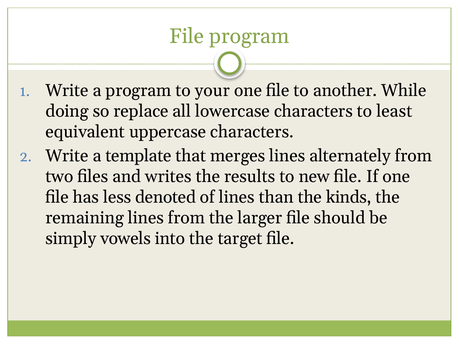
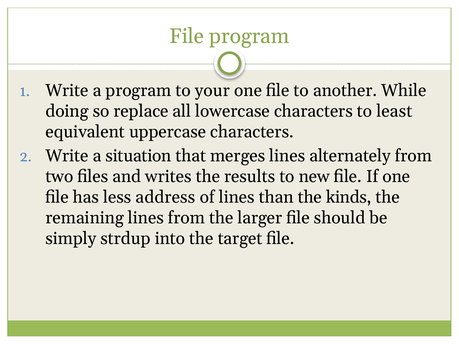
template: template -> situation
denoted: denoted -> address
vowels: vowels -> strdup
